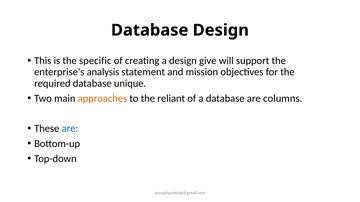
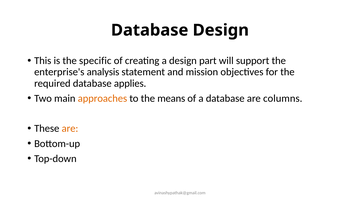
give: give -> part
unique: unique -> applies
reliant: reliant -> means
are at (70, 129) colour: blue -> orange
